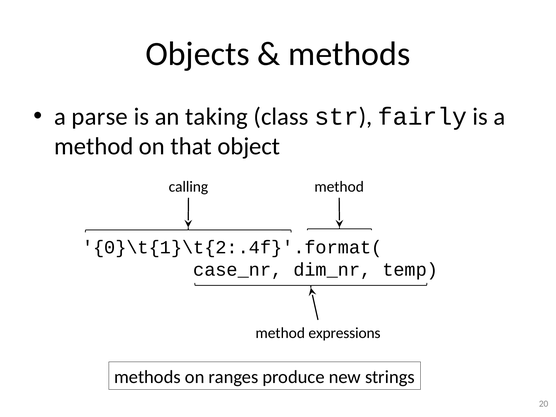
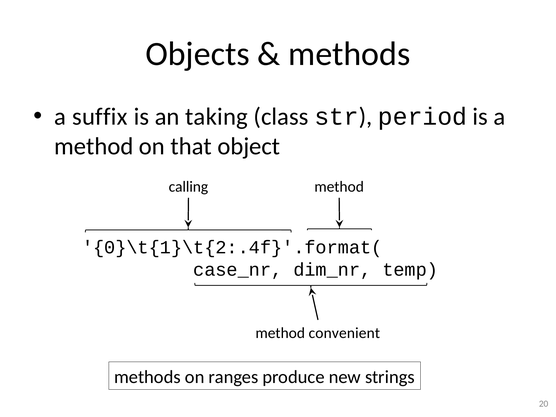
parse: parse -> suffix
fairly: fairly -> period
expressions: expressions -> convenient
